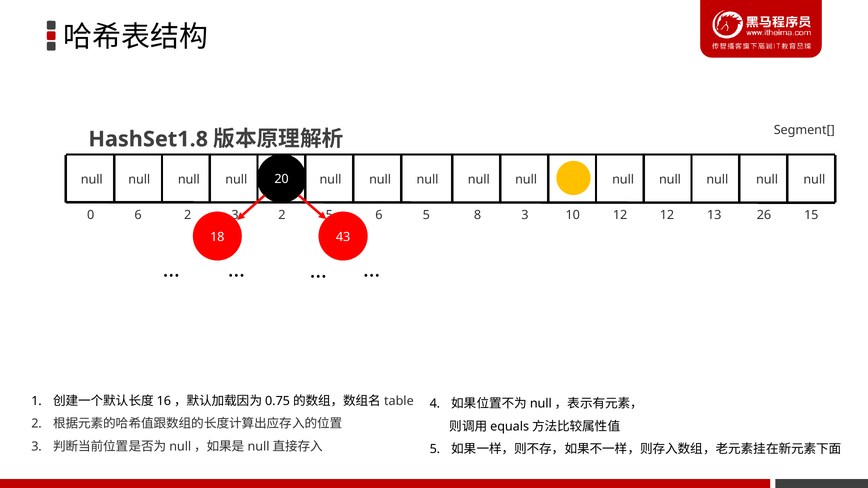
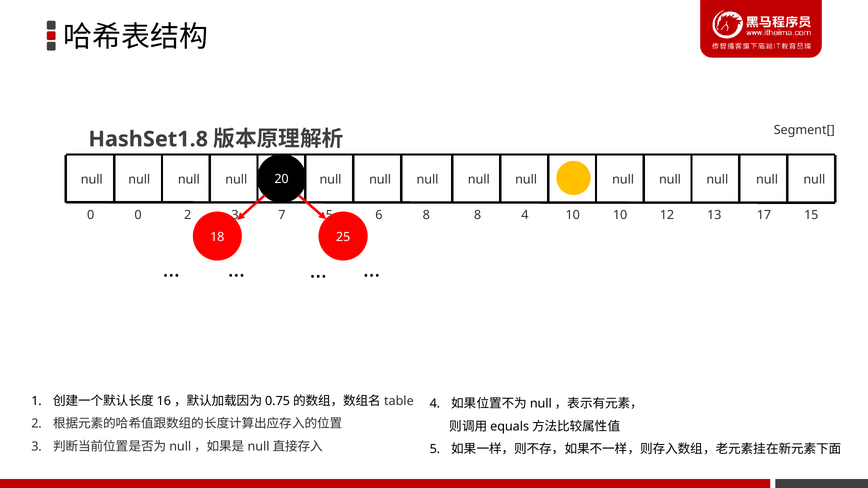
0 6: 6 -> 0
2 at (282, 215): 2 -> 7
6 5: 5 -> 8
8 3: 3 -> 4
10 12: 12 -> 10
26: 26 -> 17
43: 43 -> 25
